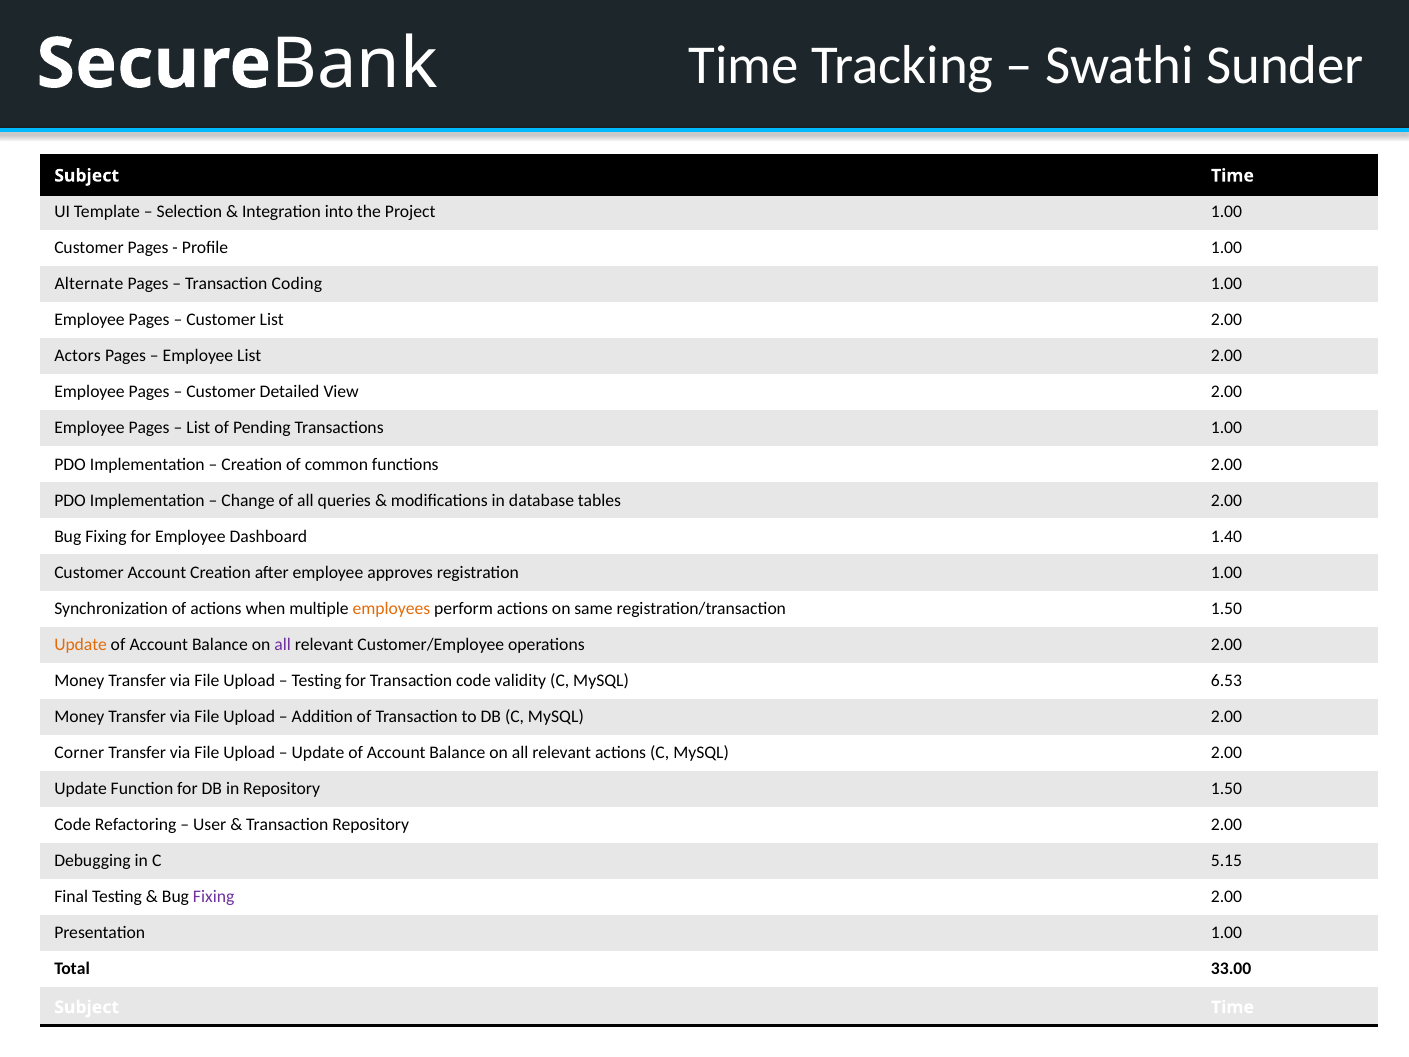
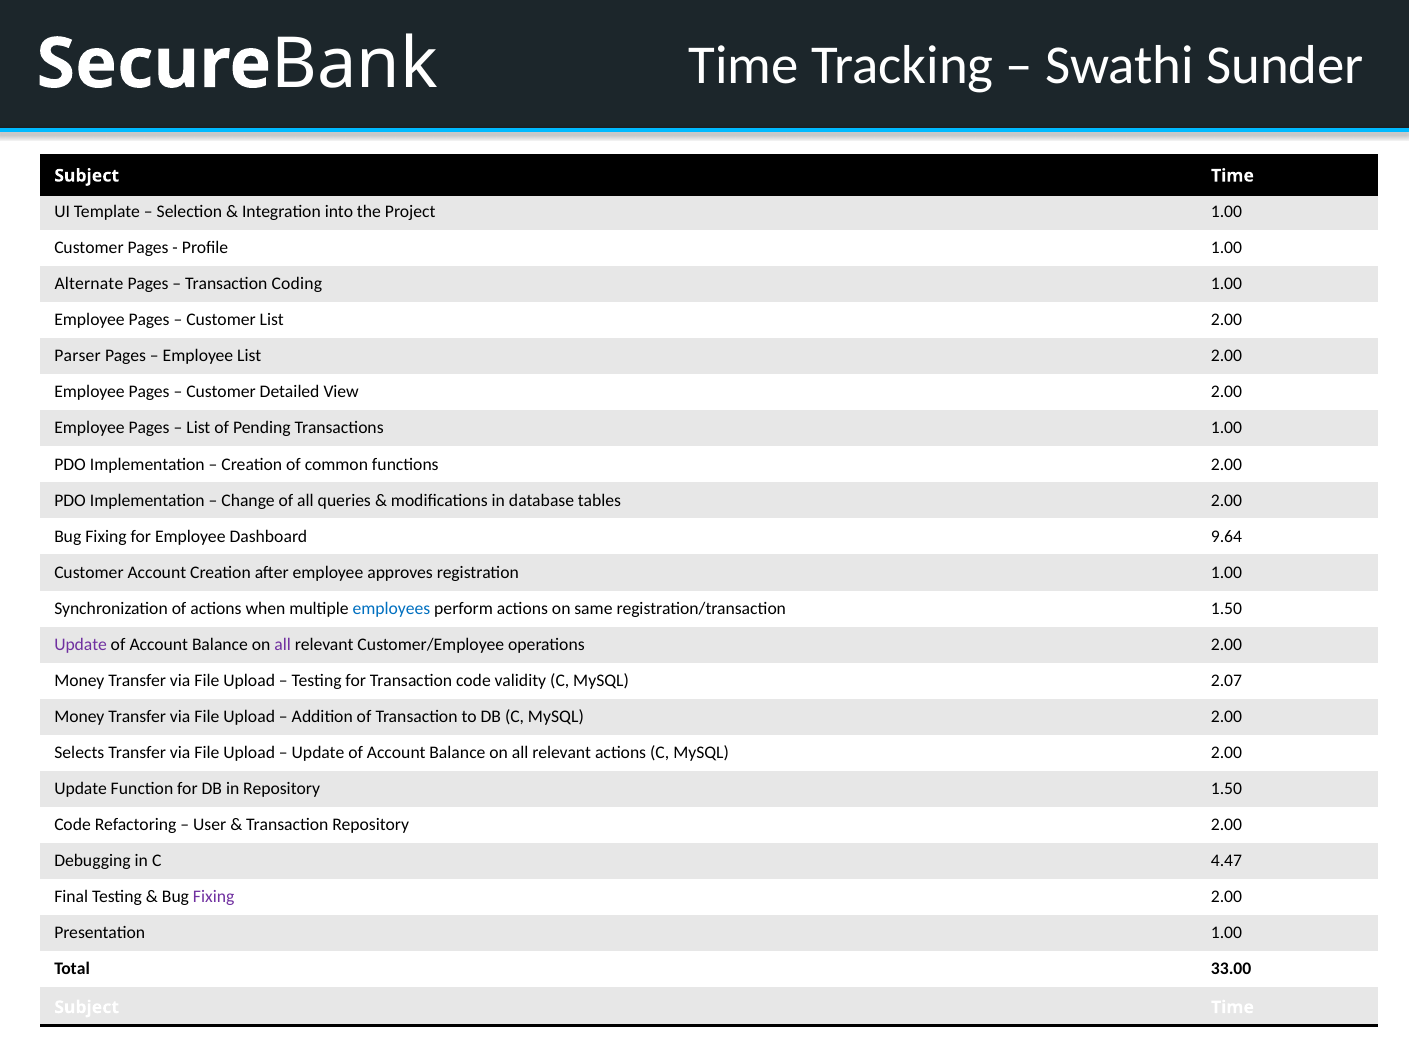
Actors: Actors -> Parser
1.40: 1.40 -> 9.64
employees colour: orange -> blue
Update at (81, 644) colour: orange -> purple
6.53: 6.53 -> 2.07
Corner: Corner -> Selects
5.15: 5.15 -> 4.47
